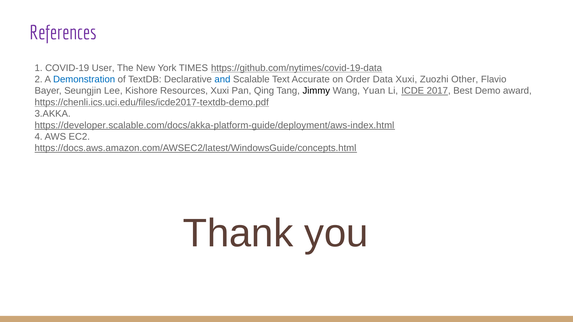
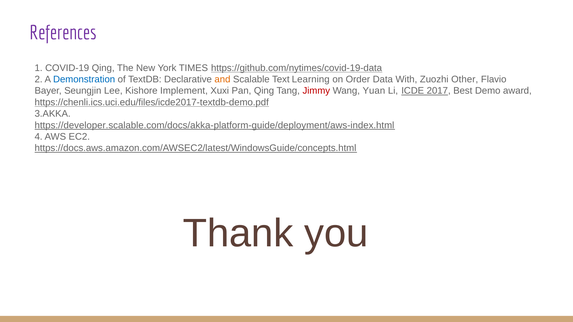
COVID-19 User: User -> Qing
and colour: blue -> orange
Accurate: Accurate -> Learning
Data Xuxi: Xuxi -> With
Resources: Resources -> Implement
Jimmy colour: black -> red
